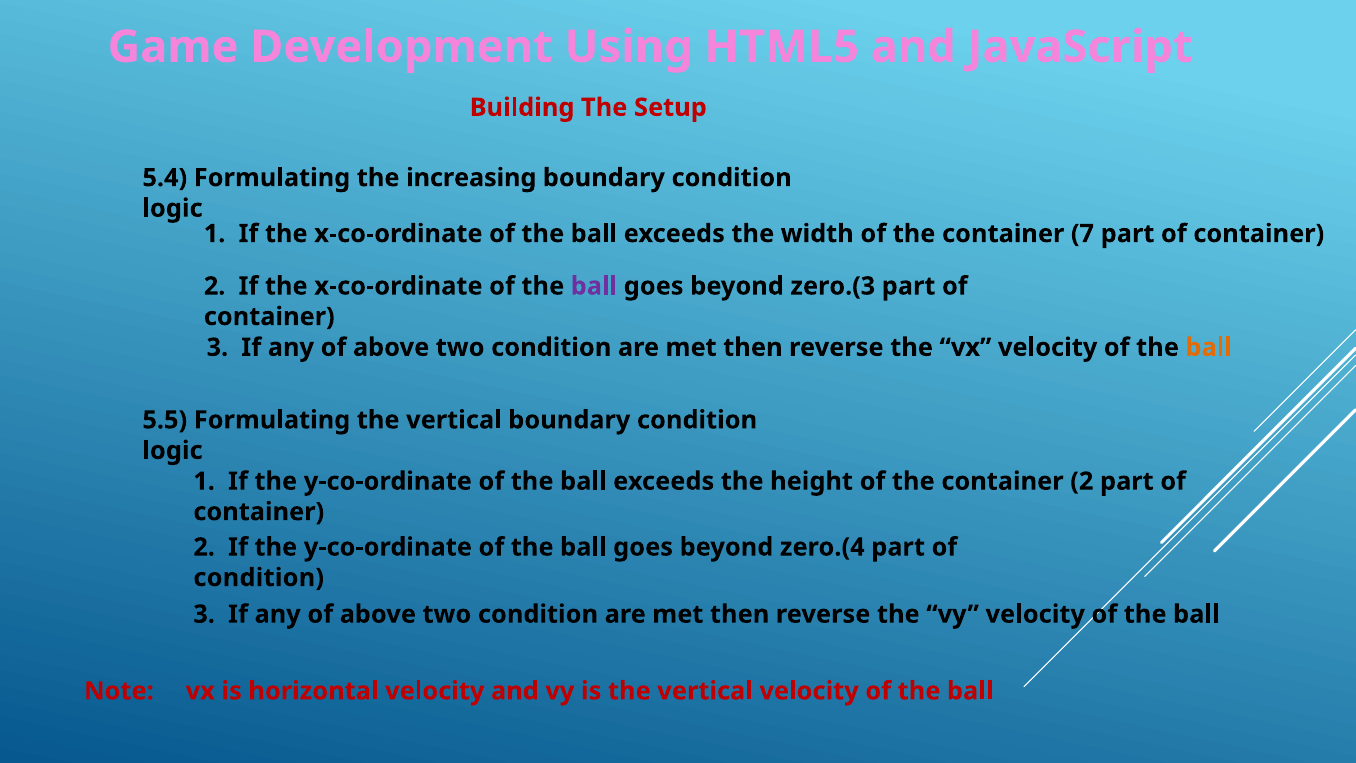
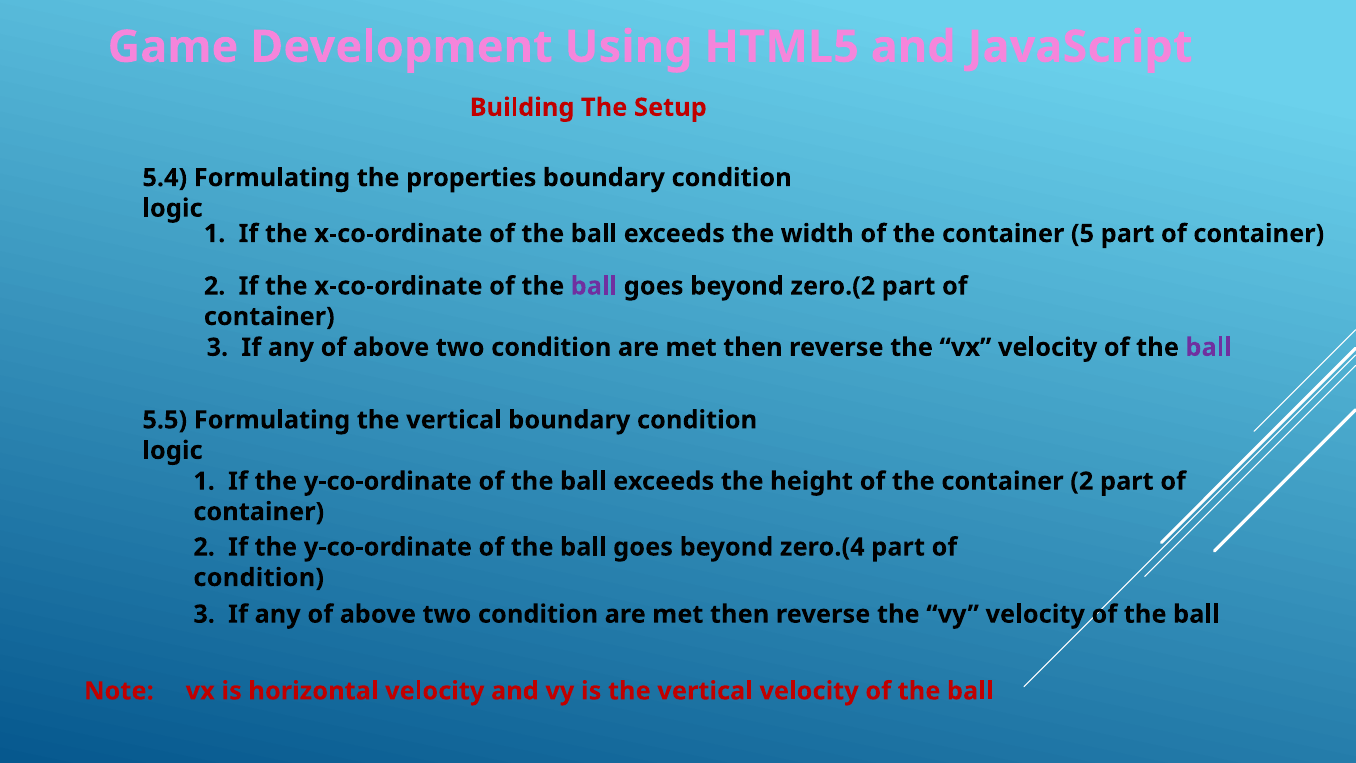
increasing: increasing -> properties
7: 7 -> 5
zero.(3: zero.(3 -> zero.(2
ball at (1209, 347) colour: orange -> purple
